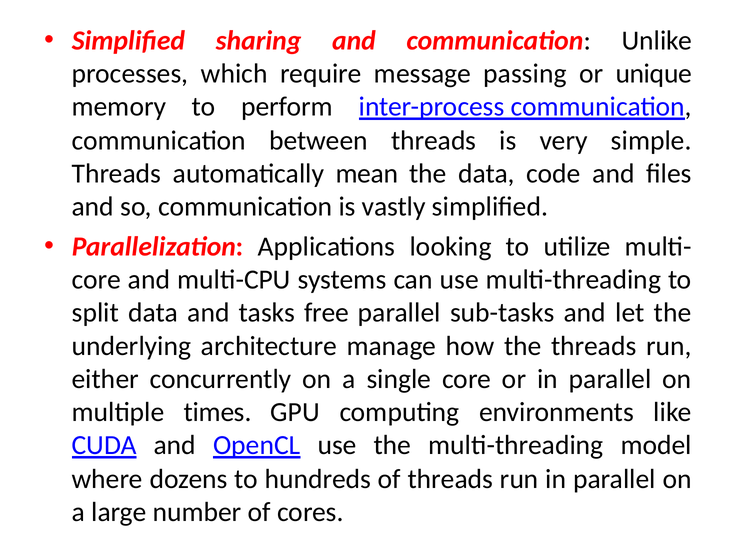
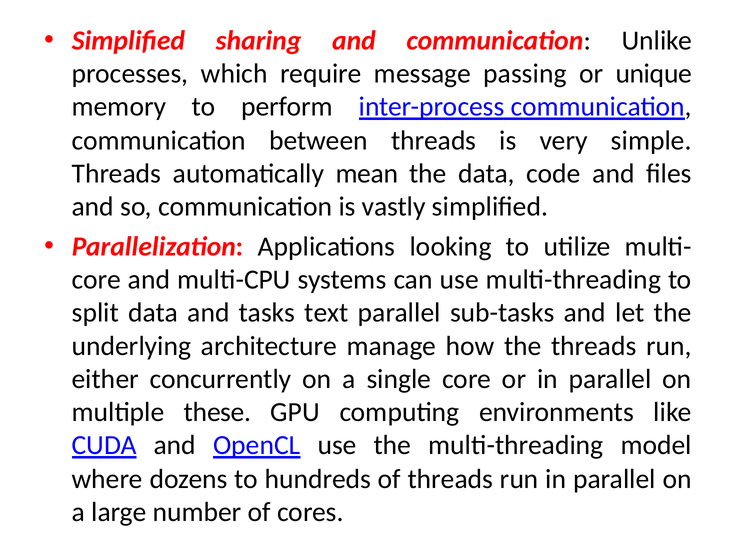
free: free -> text
times: times -> these
